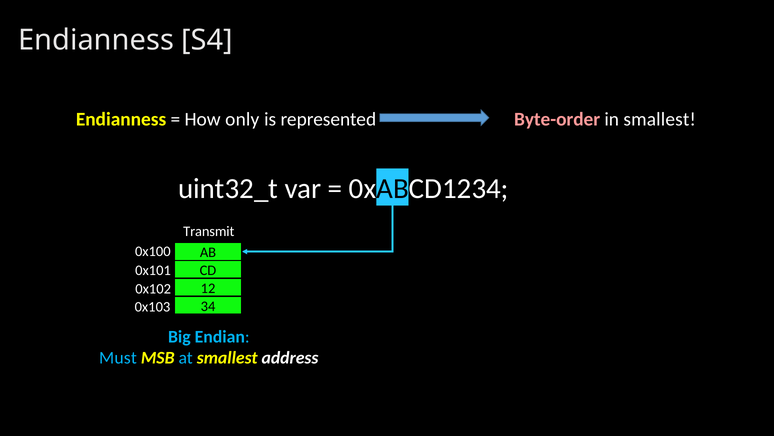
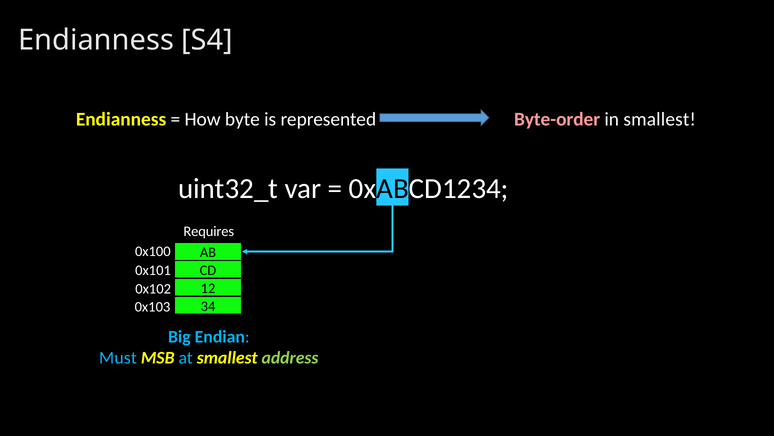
only: only -> byte
Transmit: Transmit -> Requires
address colour: white -> light green
